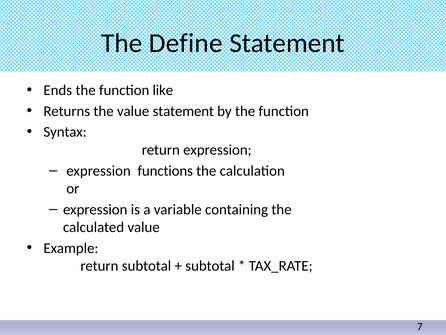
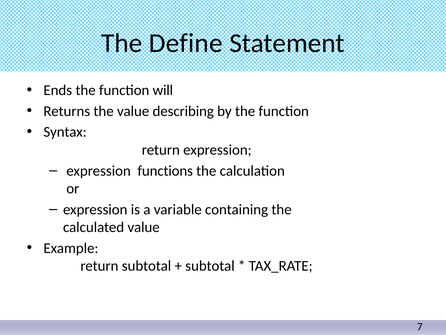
like: like -> will
value statement: statement -> describing
